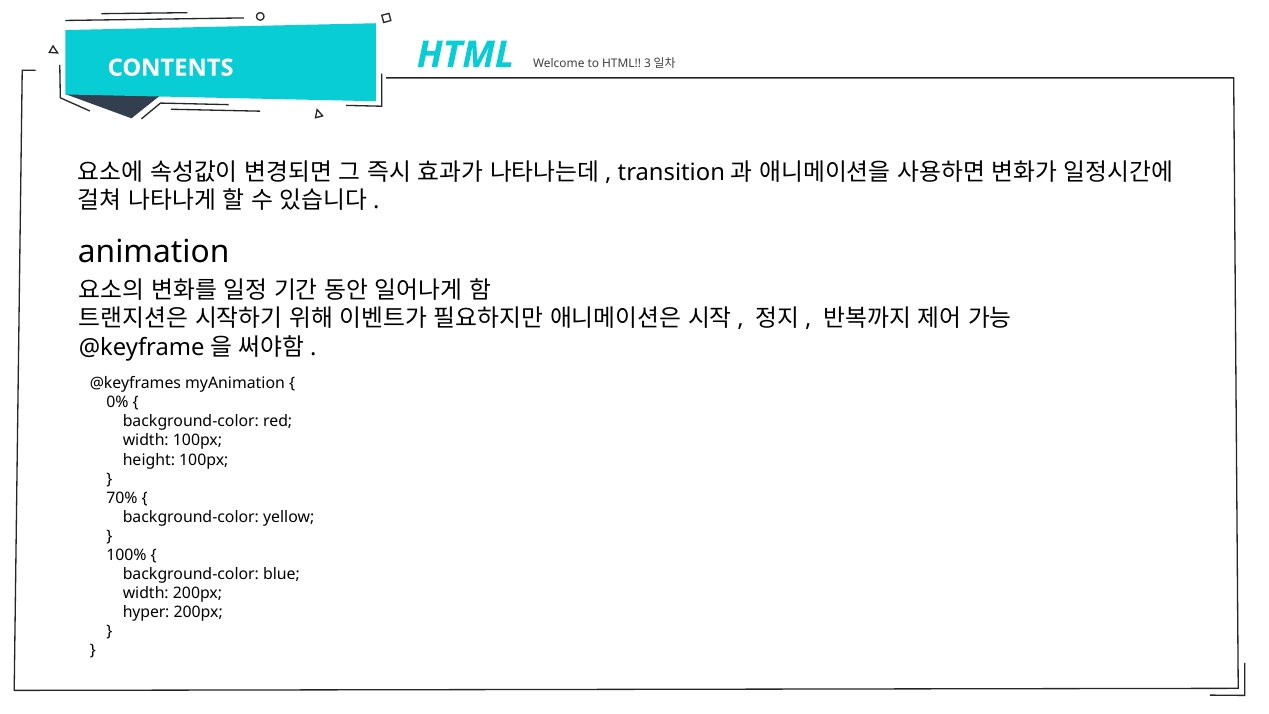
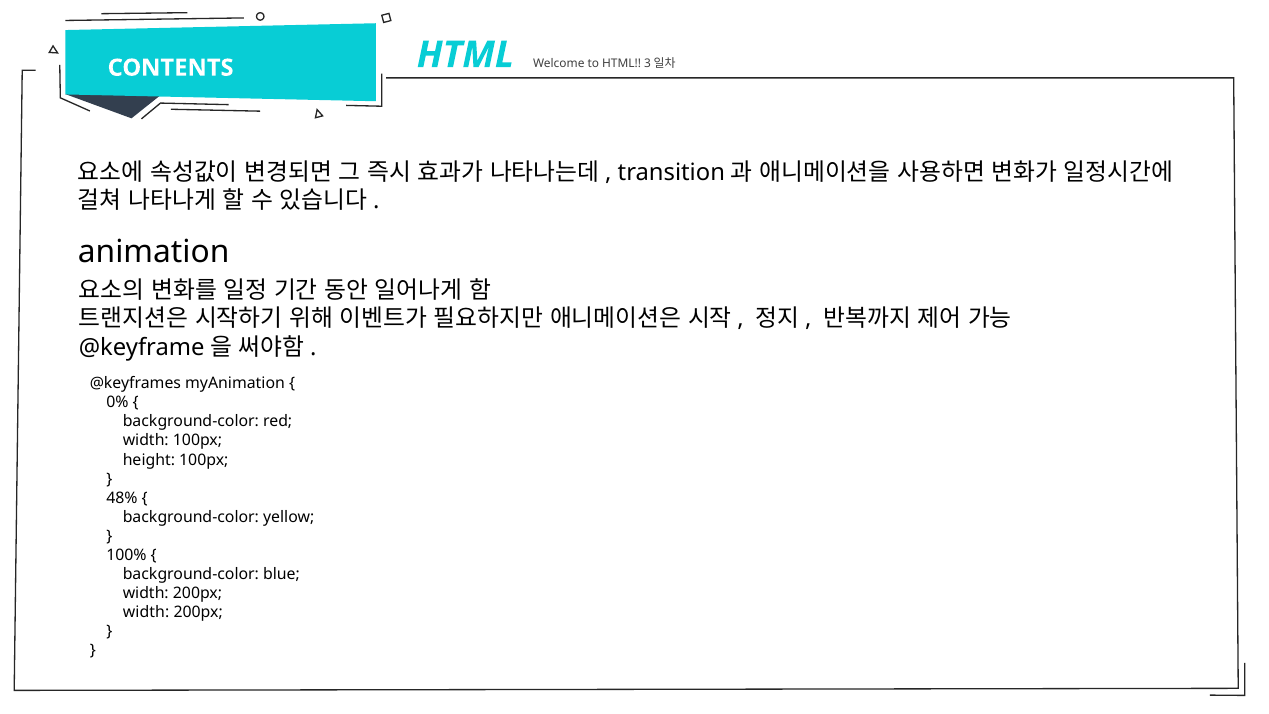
70%: 70% -> 48%
hyper at (146, 612): hyper -> width
